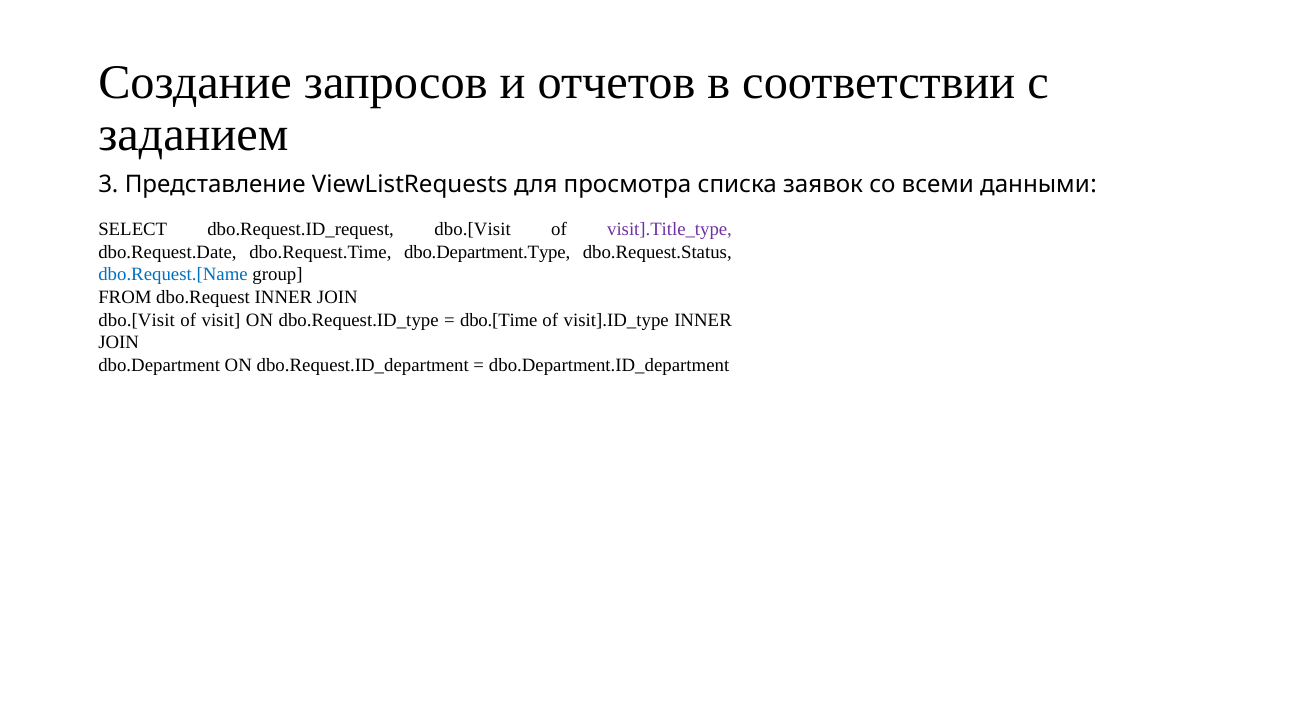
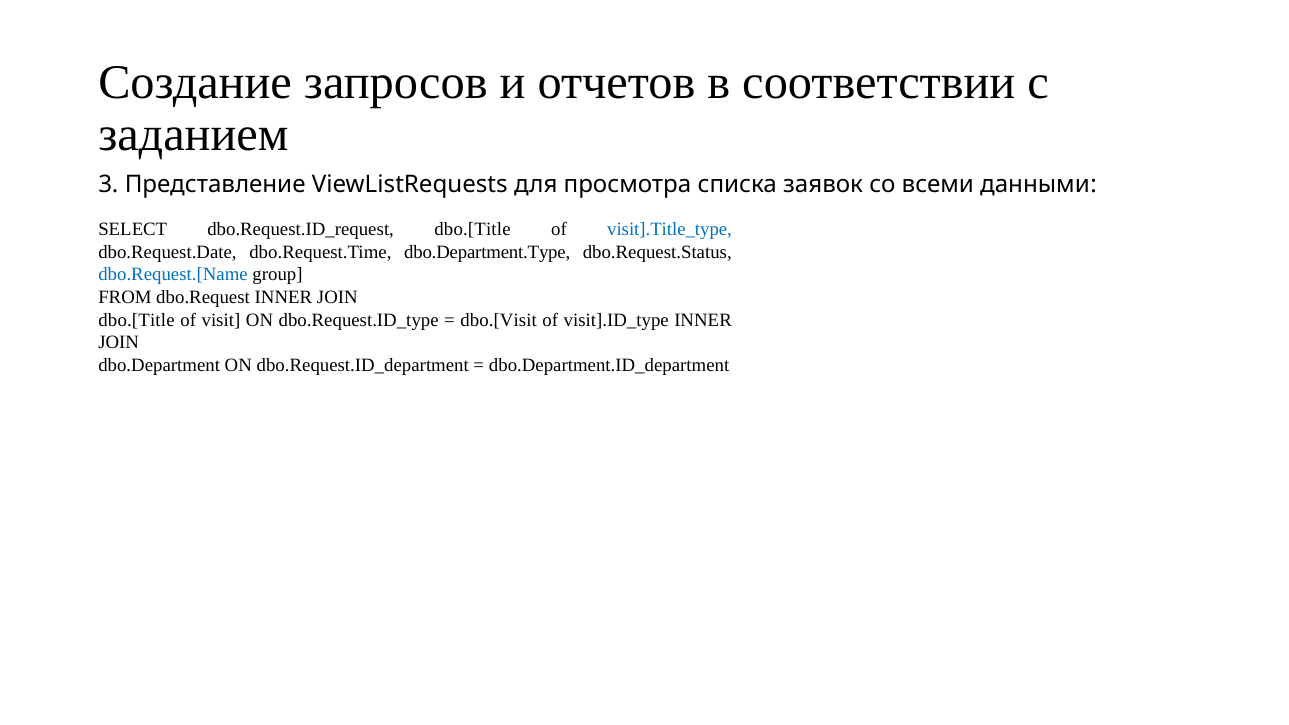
dbo.Request.ID_request dbo.[Visit: dbo.[Visit -> dbo.[Title
visit].Title_type colour: purple -> blue
dbo.[Visit at (137, 320): dbo.[Visit -> dbo.[Title
dbo.[Time: dbo.[Time -> dbo.[Visit
